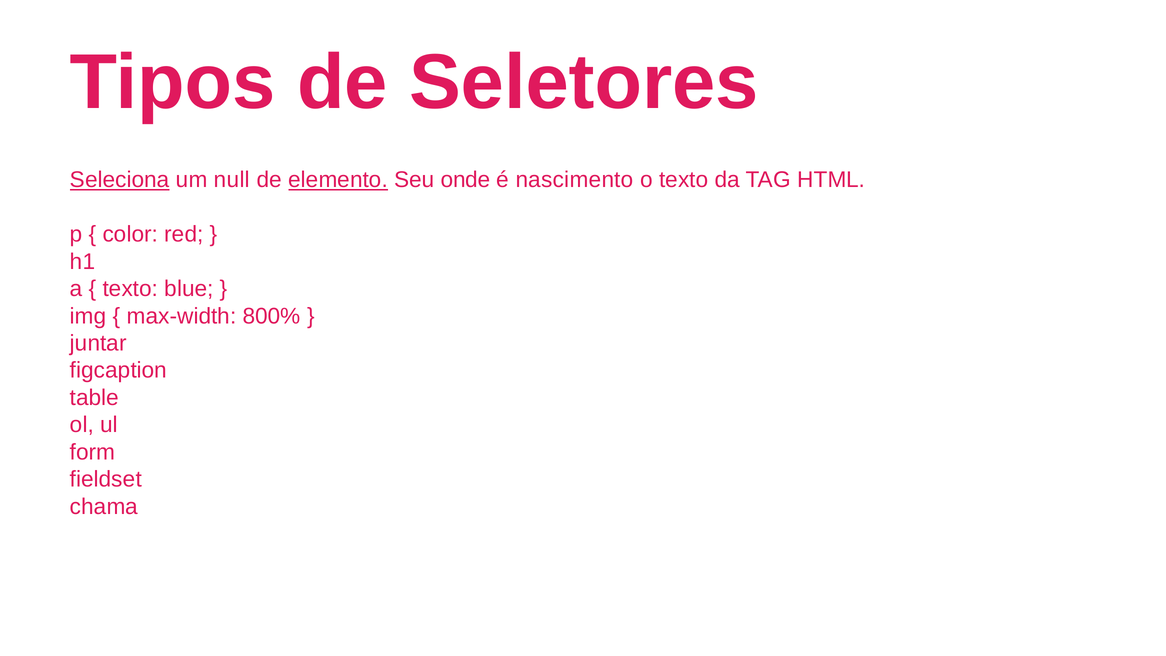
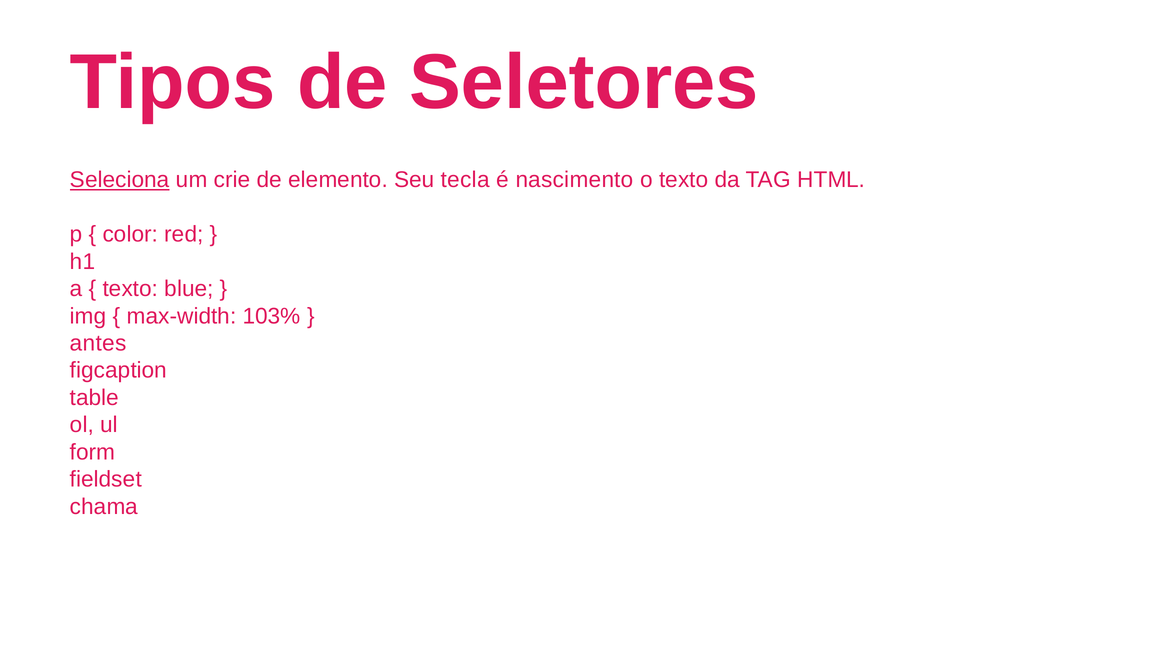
null: null -> crie
elemento underline: present -> none
onde: onde -> tecla
800%: 800% -> 103%
juntar: juntar -> antes
